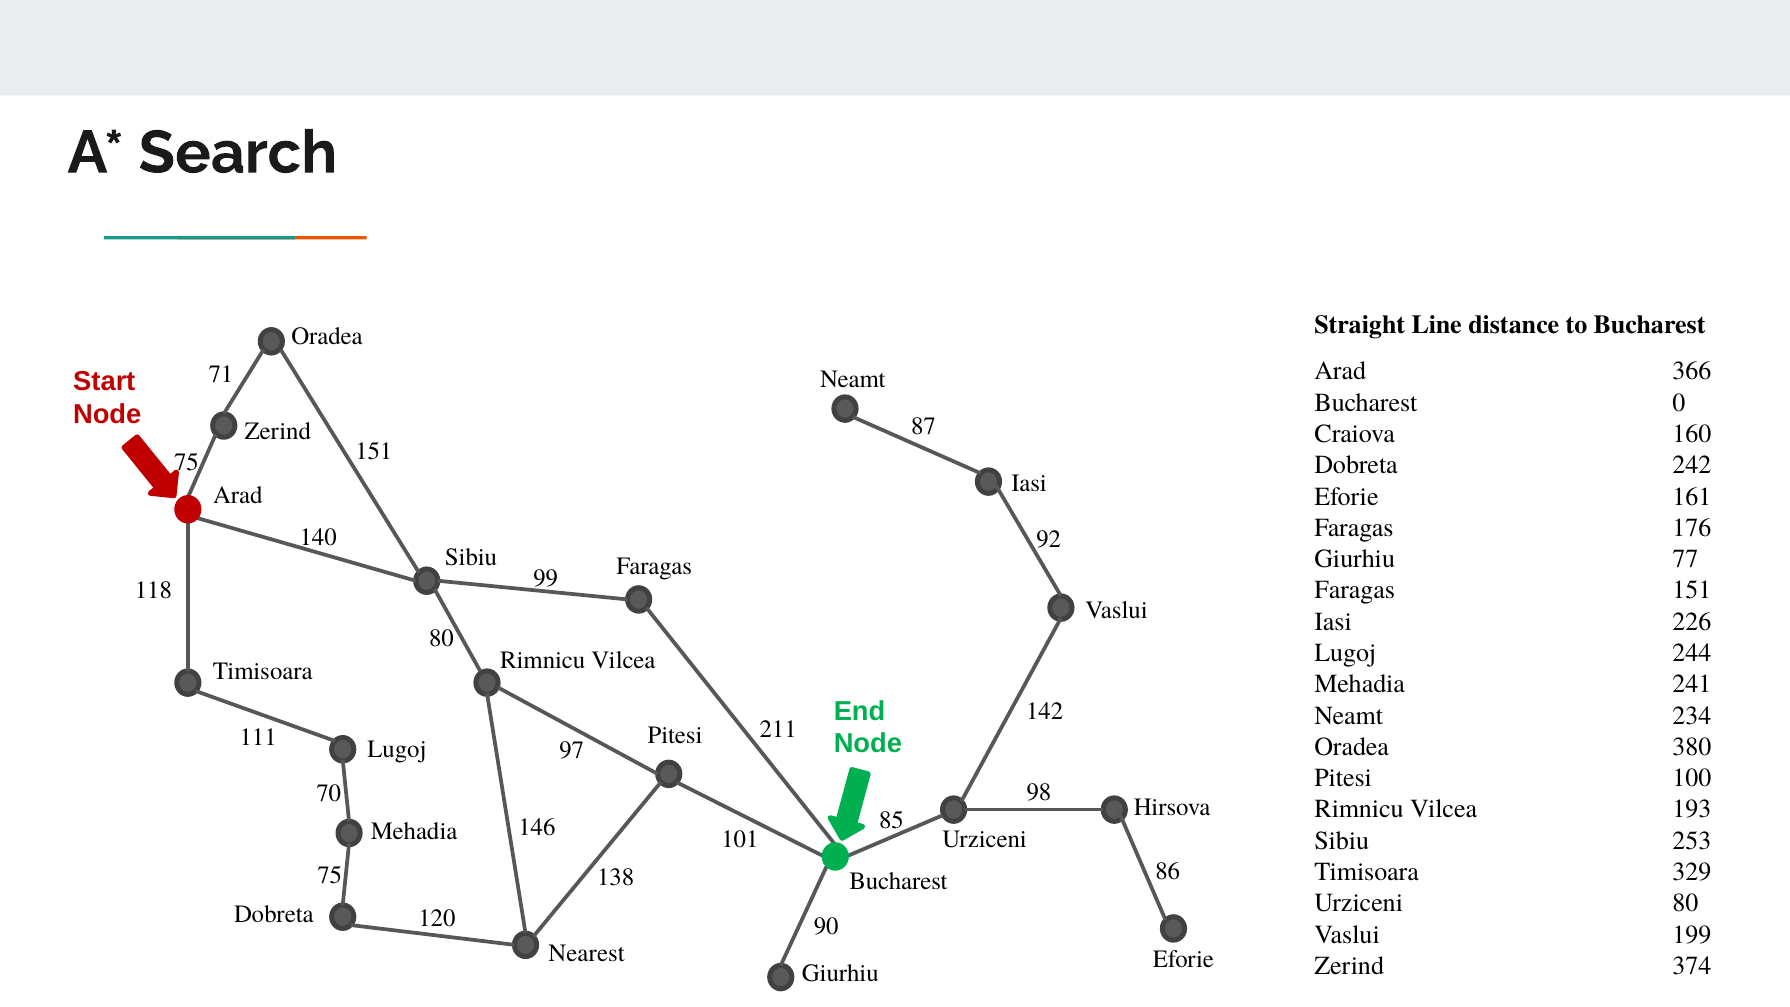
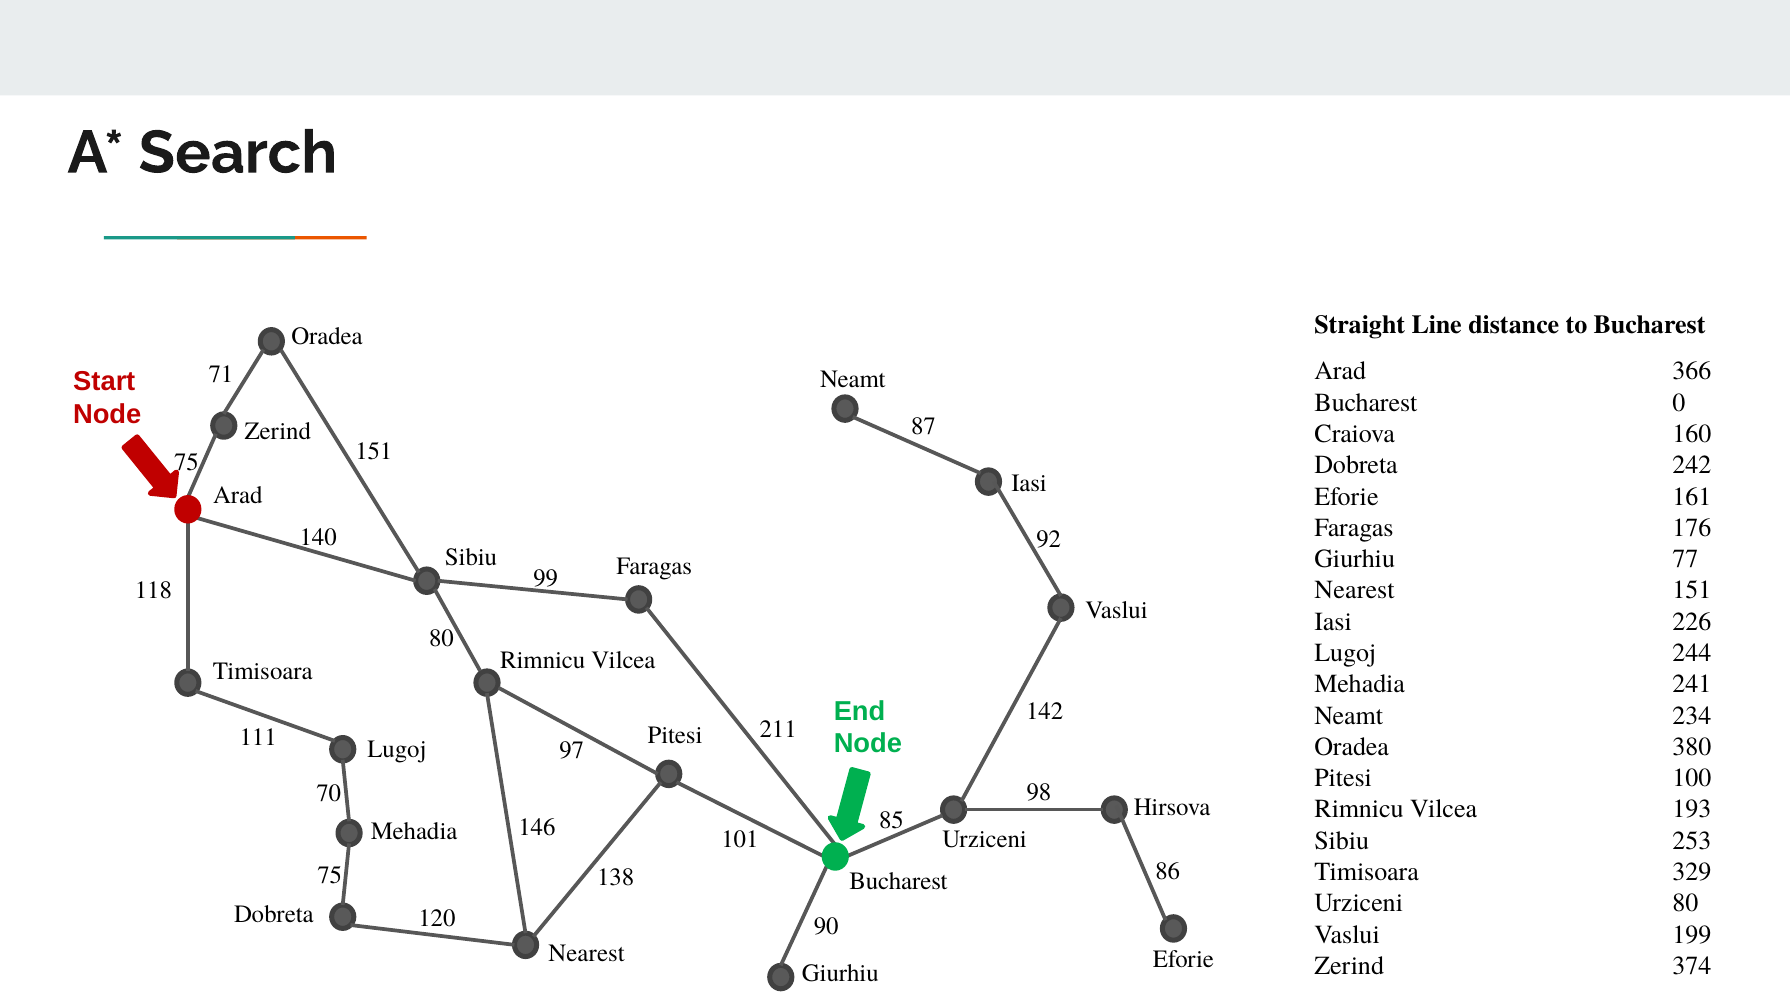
Faragas at (1355, 590): Faragas -> Nearest
